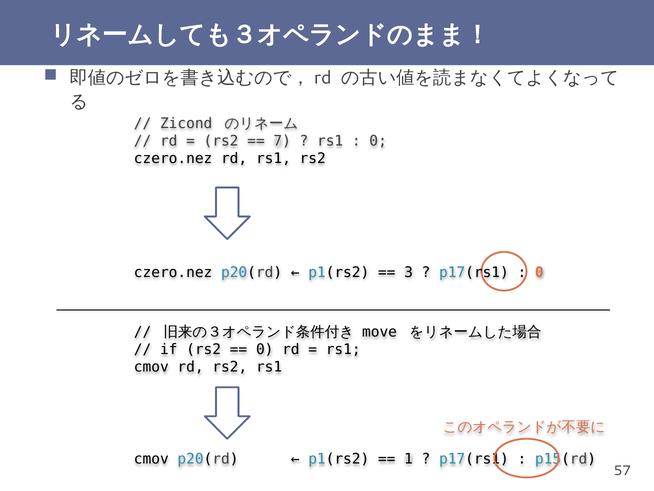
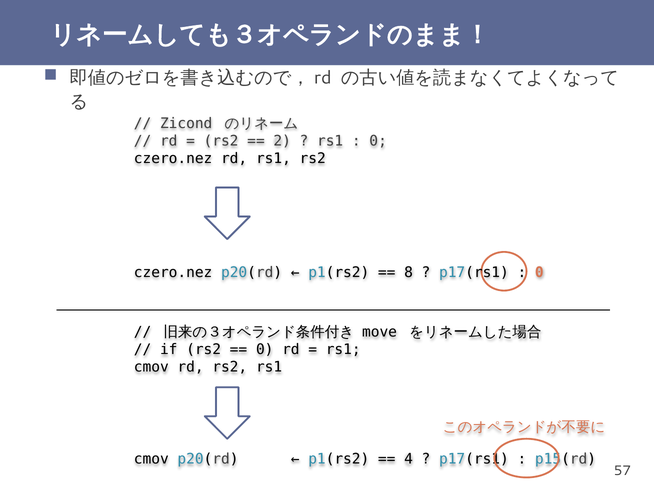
7: 7 -> 2
3: 3 -> 8
1: 1 -> 4
